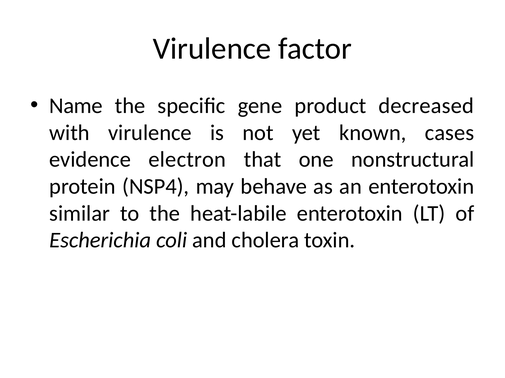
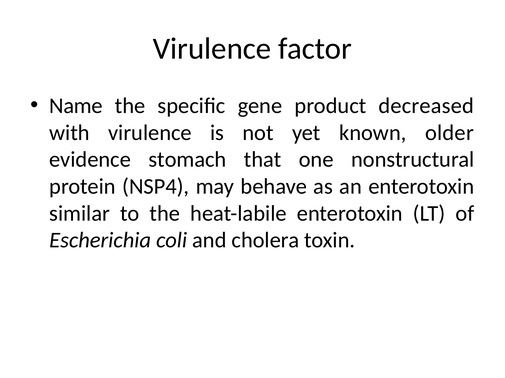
cases: cases -> older
electron: electron -> stomach
